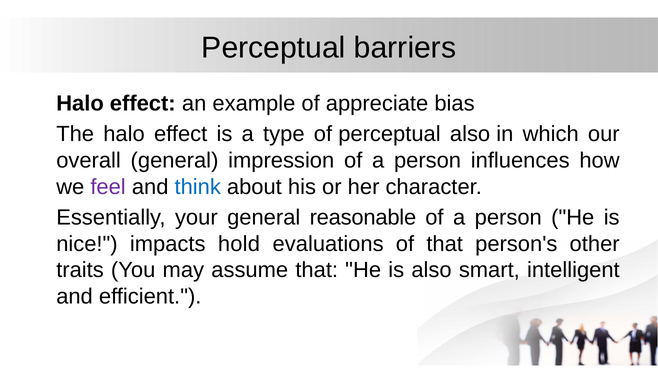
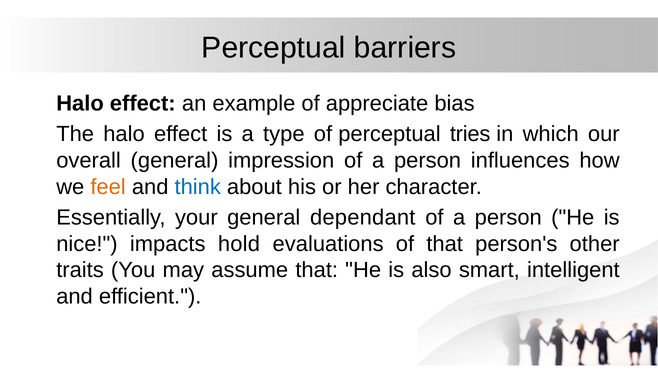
perceptual also: also -> tries
feel colour: purple -> orange
reasonable: reasonable -> dependant
